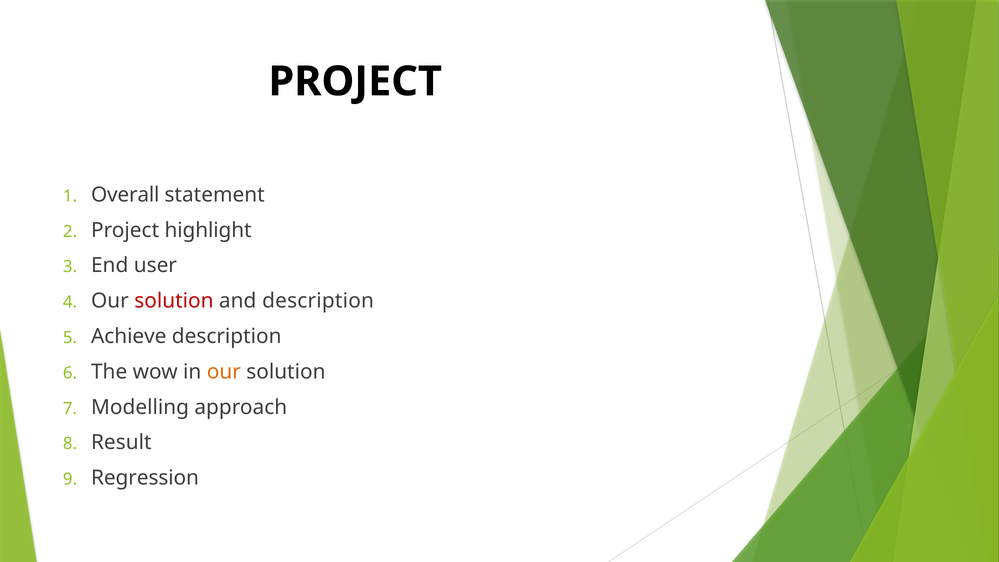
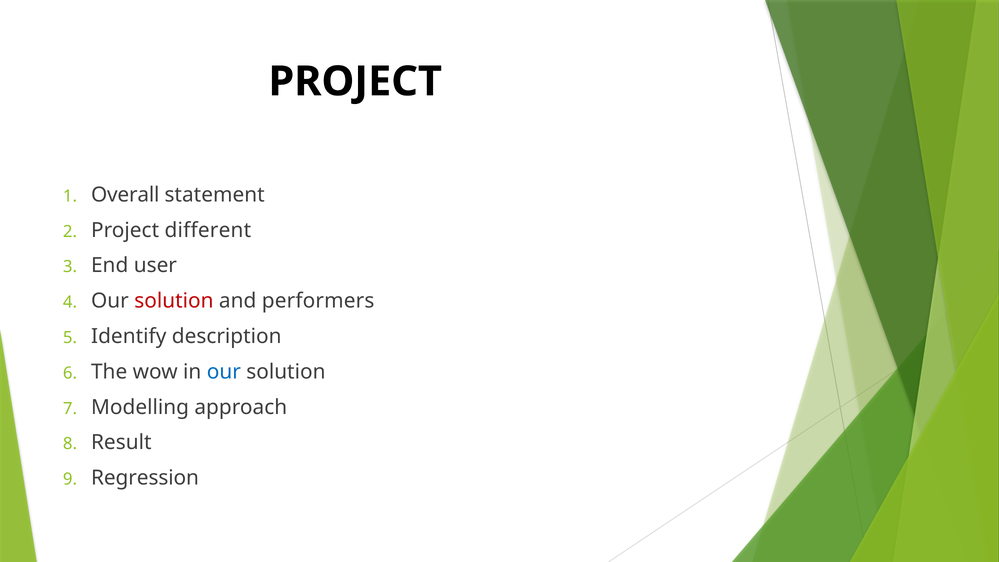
highlight: highlight -> different
and description: description -> performers
Achieve: Achieve -> Identify
our at (224, 372) colour: orange -> blue
